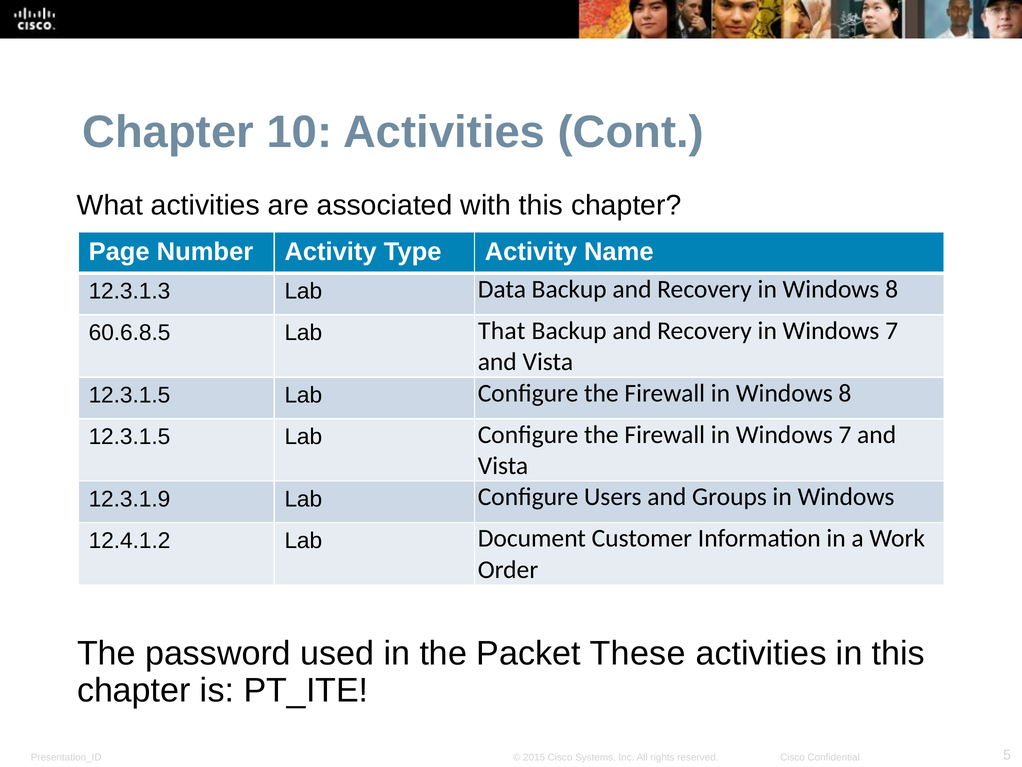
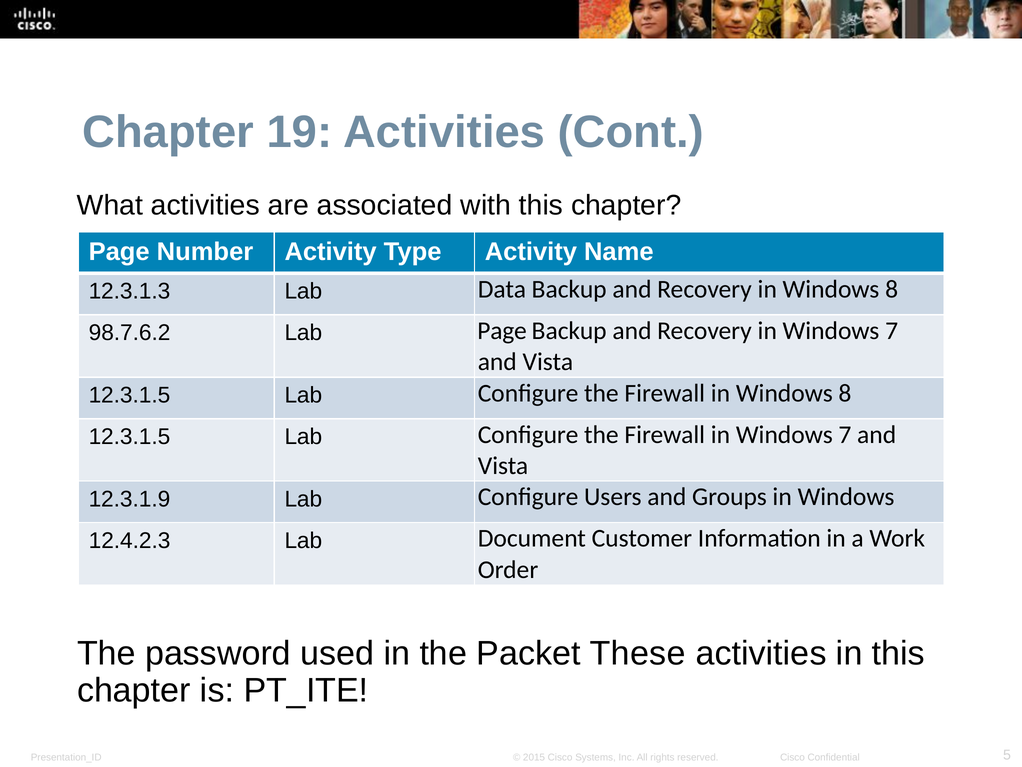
10: 10 -> 19
60.6.8.5: 60.6.8.5 -> 98.7.6.2
Lab That: That -> Page
12.4.1.2: 12.4.1.2 -> 12.4.2.3
